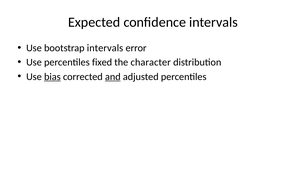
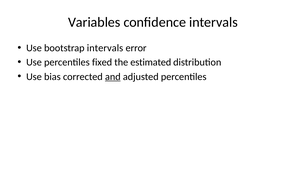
Expected: Expected -> Variables
character: character -> estimated
bias underline: present -> none
